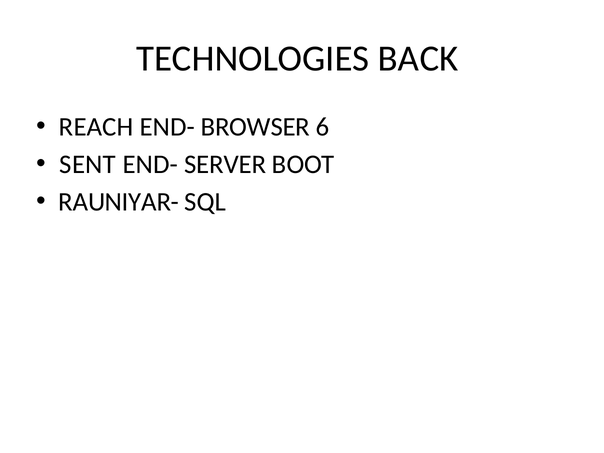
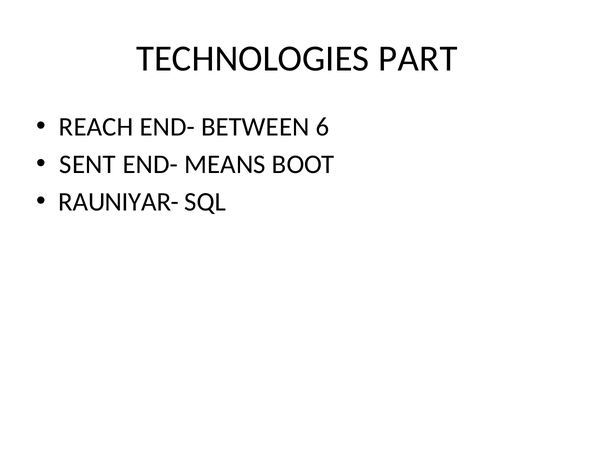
BACK: BACK -> PART
BROWSER: BROWSER -> BETWEEN
SERVER: SERVER -> MEANS
